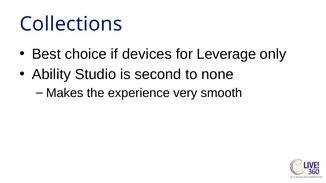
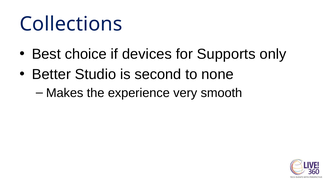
Leverage: Leverage -> Supports
Ability: Ability -> Better
